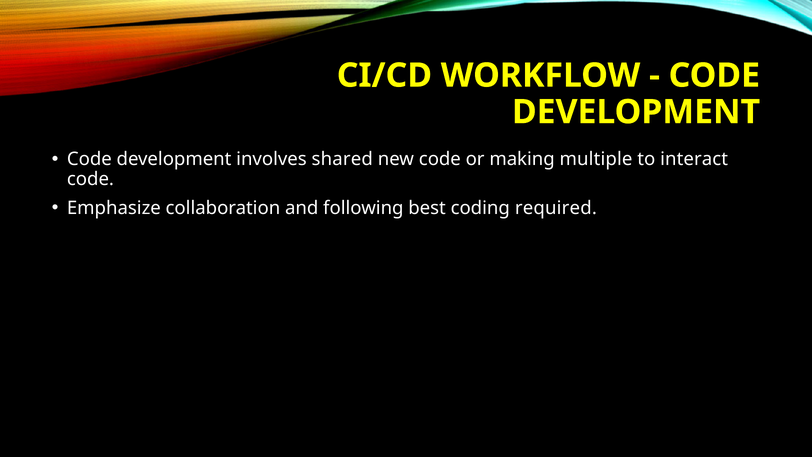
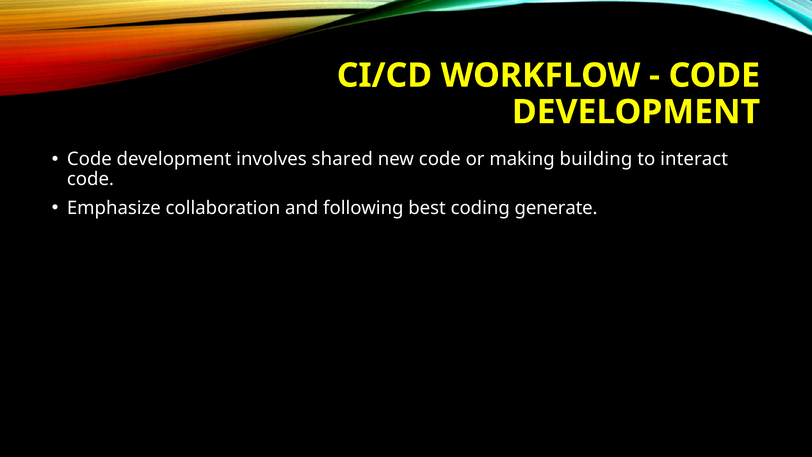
multiple: multiple -> building
required: required -> generate
